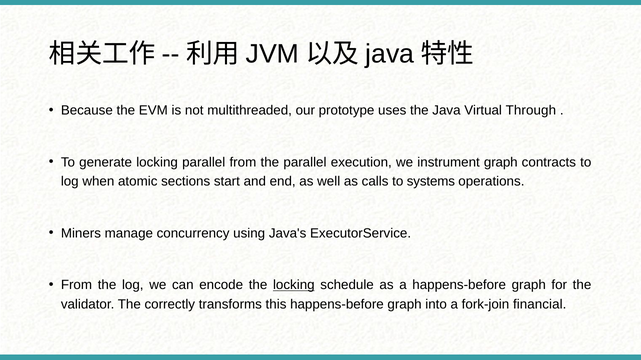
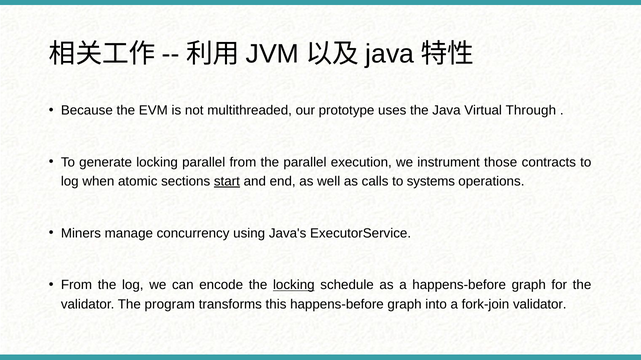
instrument graph: graph -> those
start underline: none -> present
correctly: correctly -> program
fork-join financial: financial -> validator
